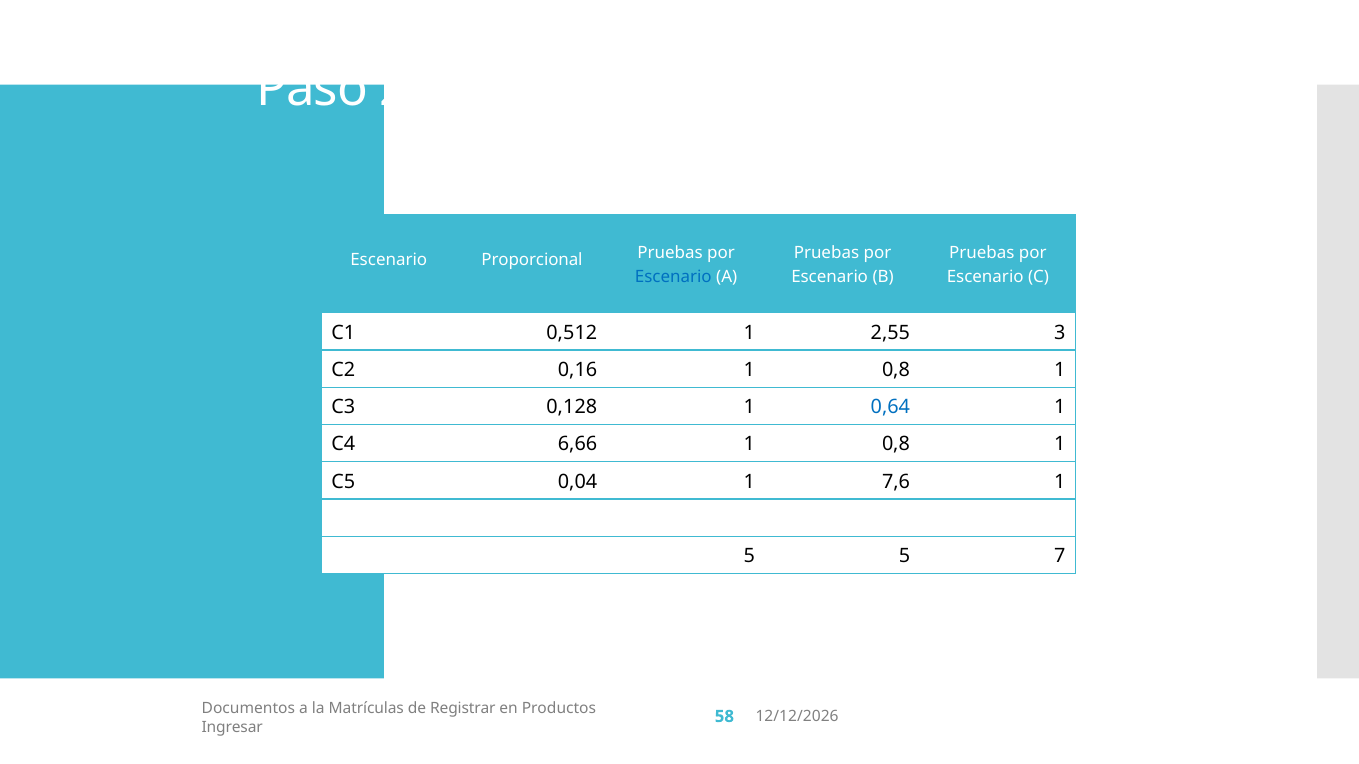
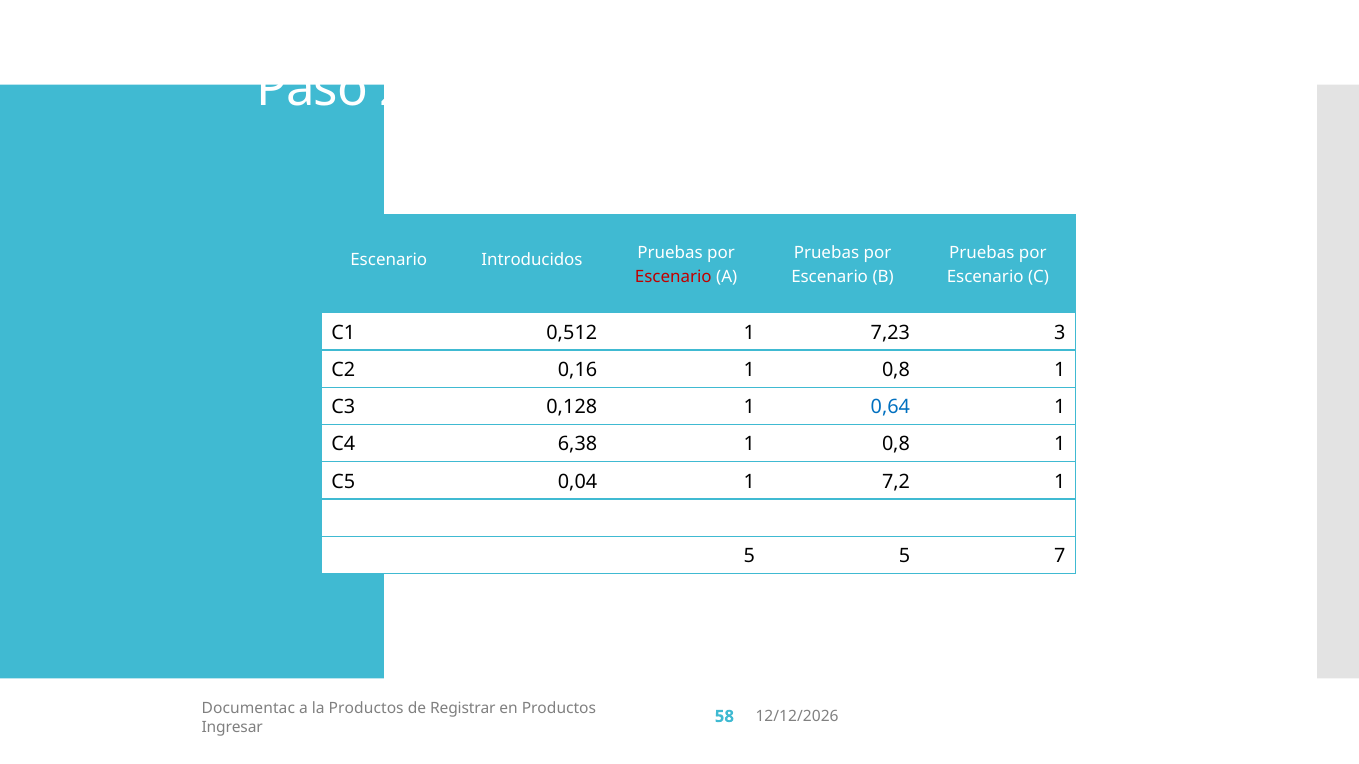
Proporcional: Proporcional -> Introducidos
Escenario at (673, 277) colour: blue -> red
2,55: 2,55 -> 7,23
6,66: 6,66 -> 6,38
7,6: 7,6 -> 7,2
Documentos: Documentos -> Documentac
la Matrículas: Matrículas -> Productos
